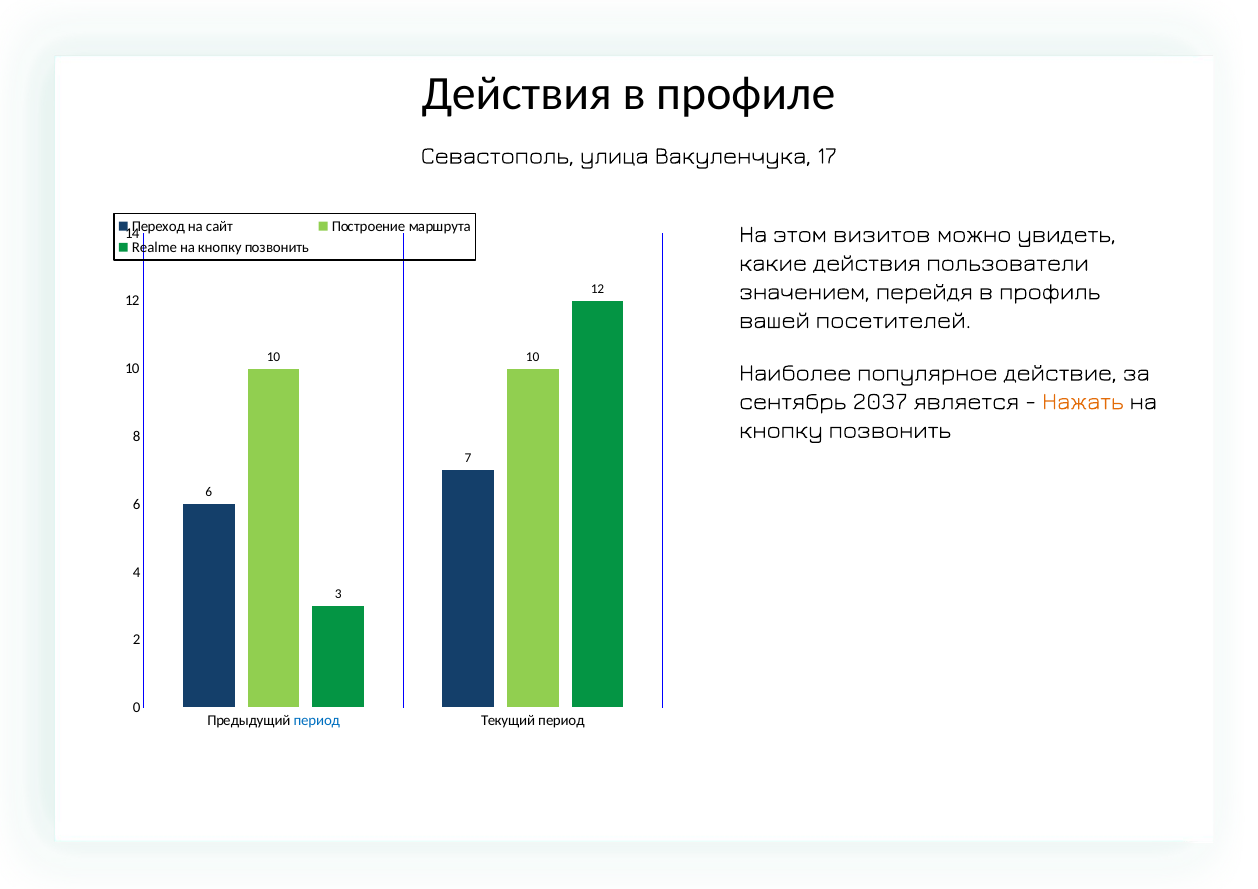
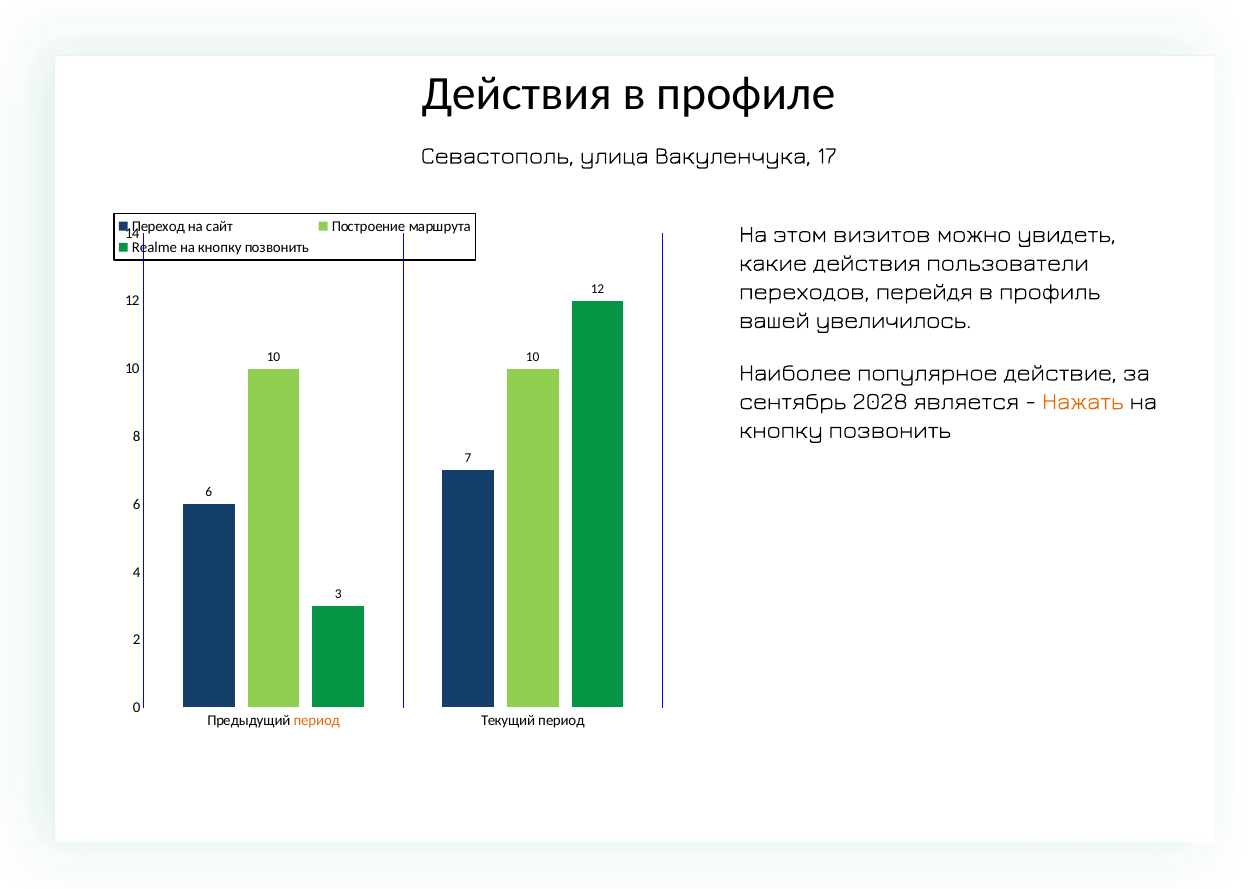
значением: значением -> переходов
посетителей: посетителей -> увеличилось
2037: 2037 -> 2028
период at (317, 721) colour: blue -> orange
